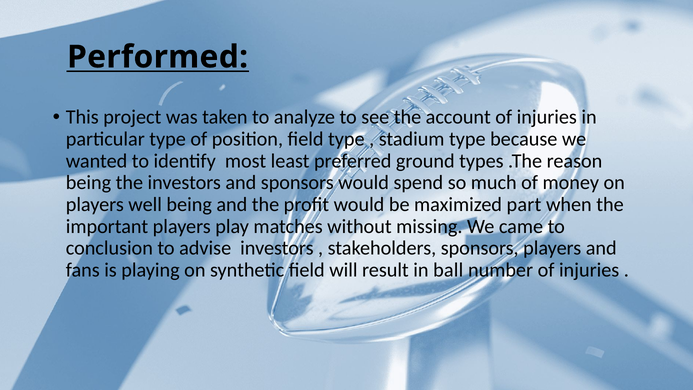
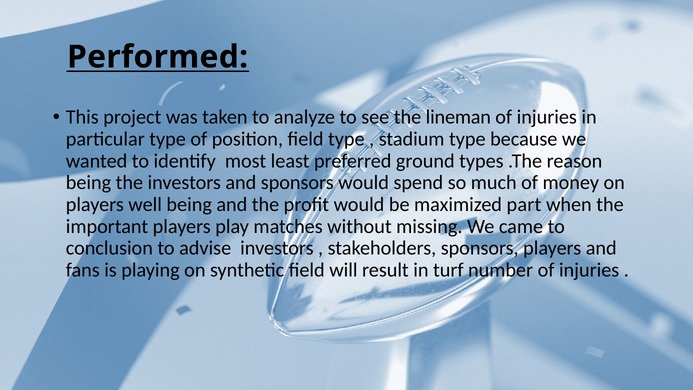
account: account -> lineman
ball: ball -> turf
